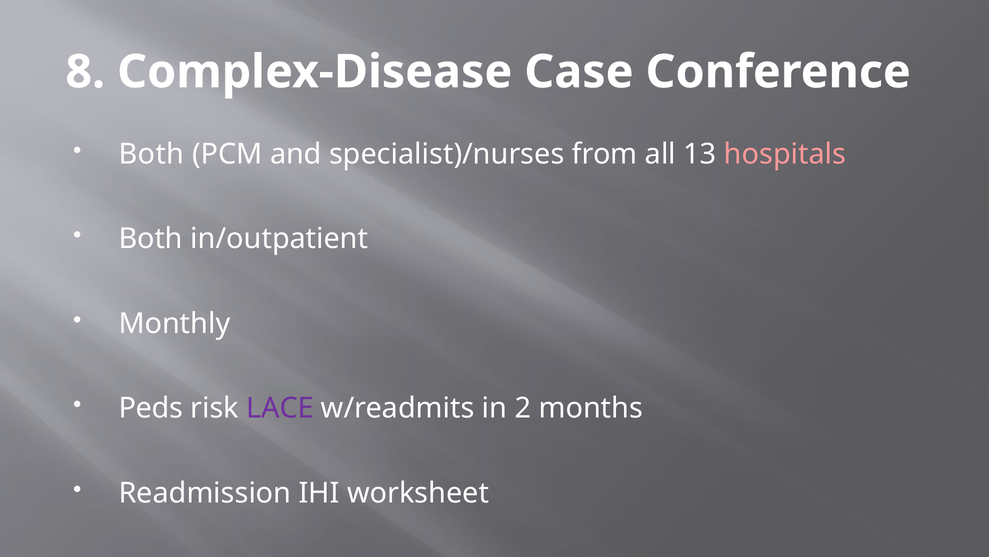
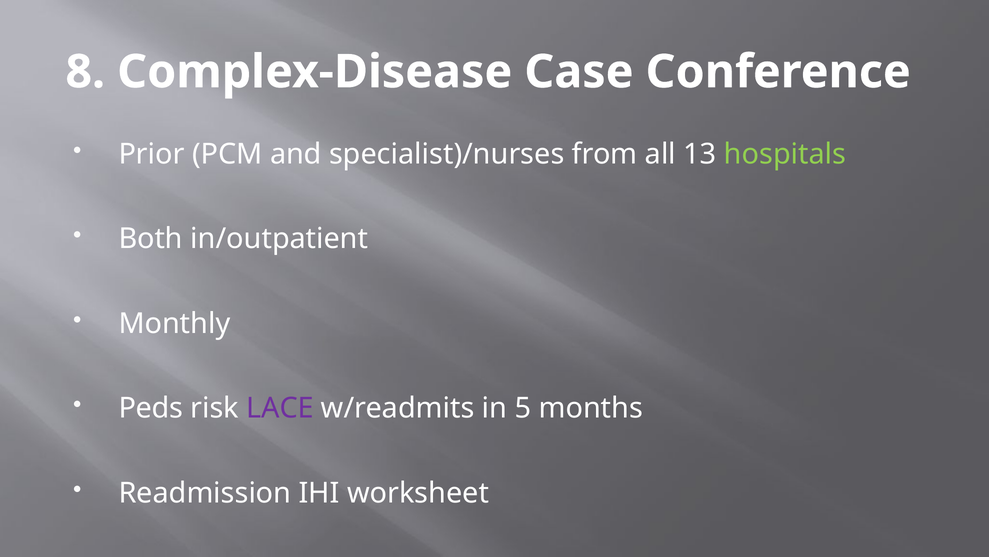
Both at (151, 154): Both -> Prior
hospitals colour: pink -> light green
2: 2 -> 5
